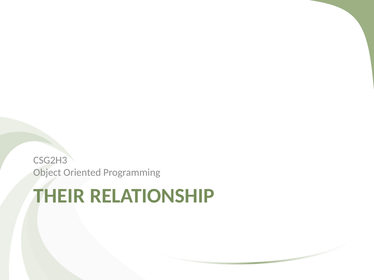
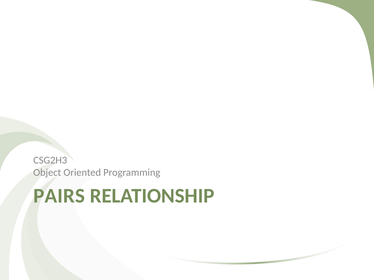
THEIR: THEIR -> PAIRS
